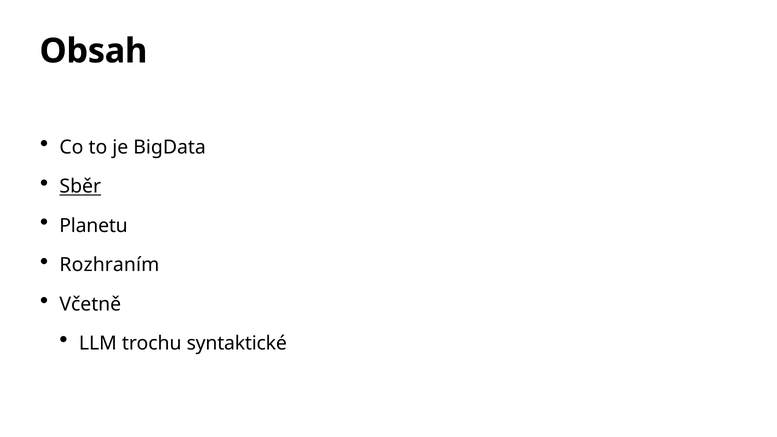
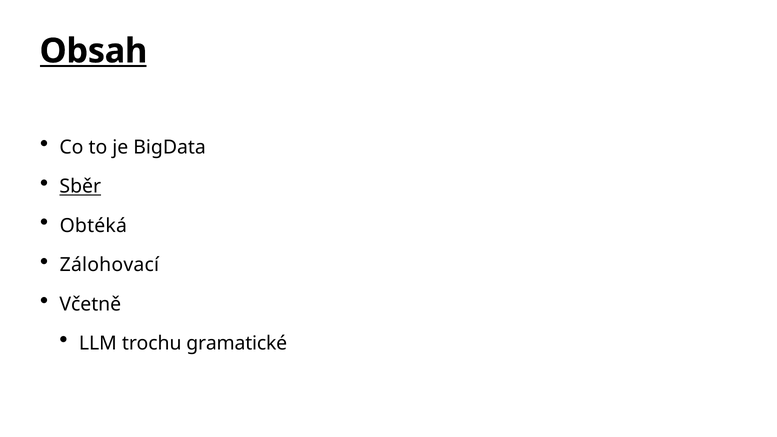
Obsah underline: none -> present
Planetu: Planetu -> Obtéká
Rozhraním: Rozhraním -> Zálohovací
syntaktické: syntaktické -> gramatické
